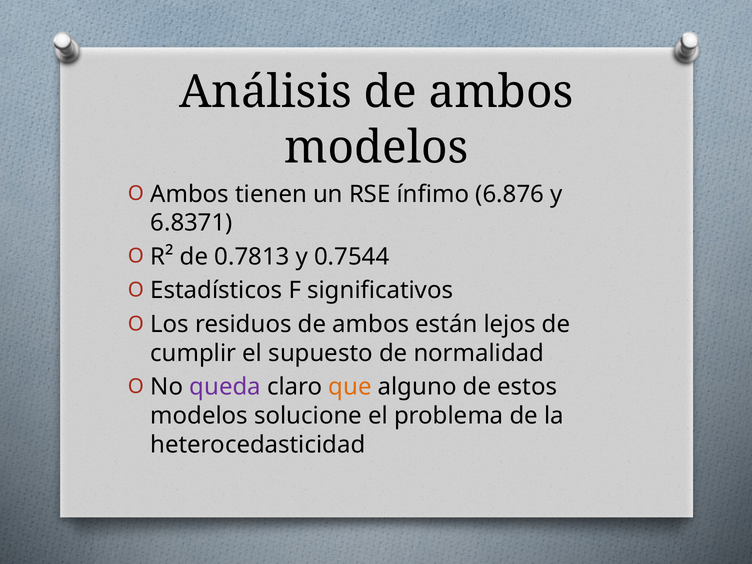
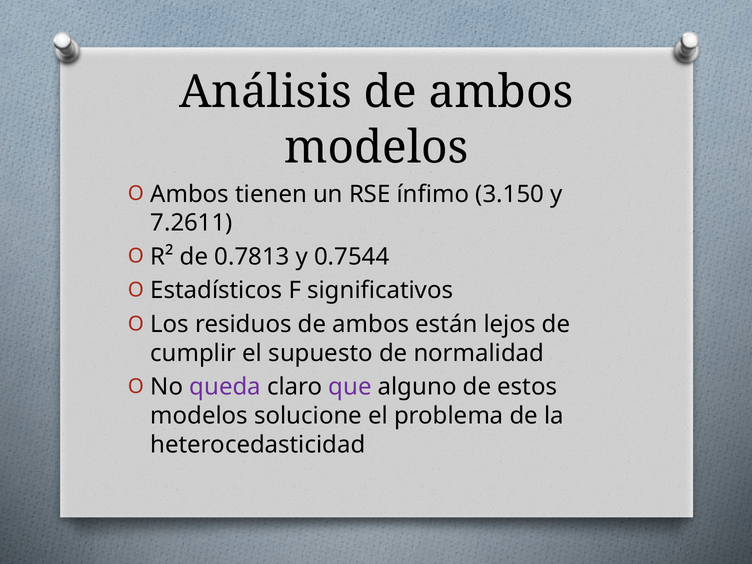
6.876: 6.876 -> 3.150
6.8371: 6.8371 -> 7.2611
que colour: orange -> purple
